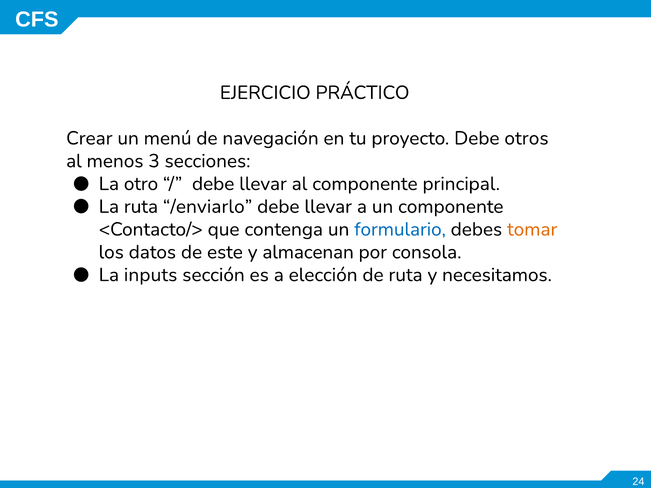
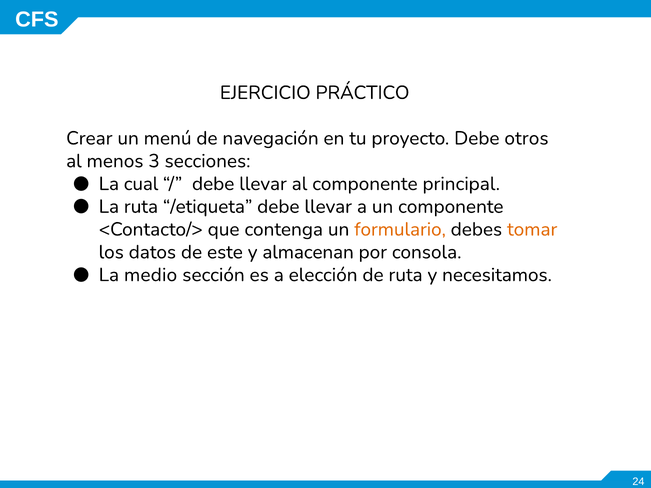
otro: otro -> cual
/enviarlo: /enviarlo -> /etiqueta
formulario colour: blue -> orange
inputs: inputs -> medio
